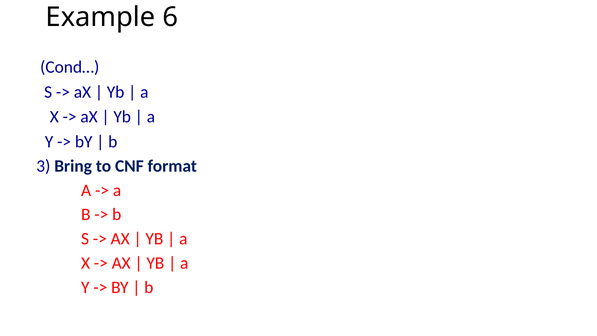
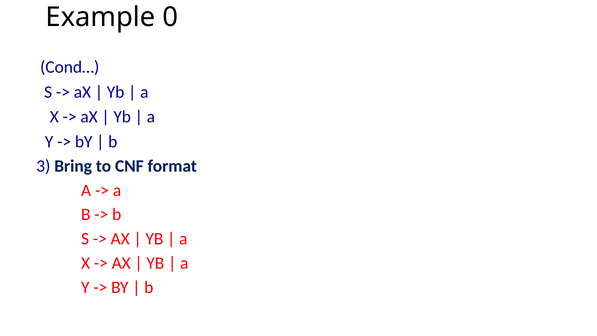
6: 6 -> 0
